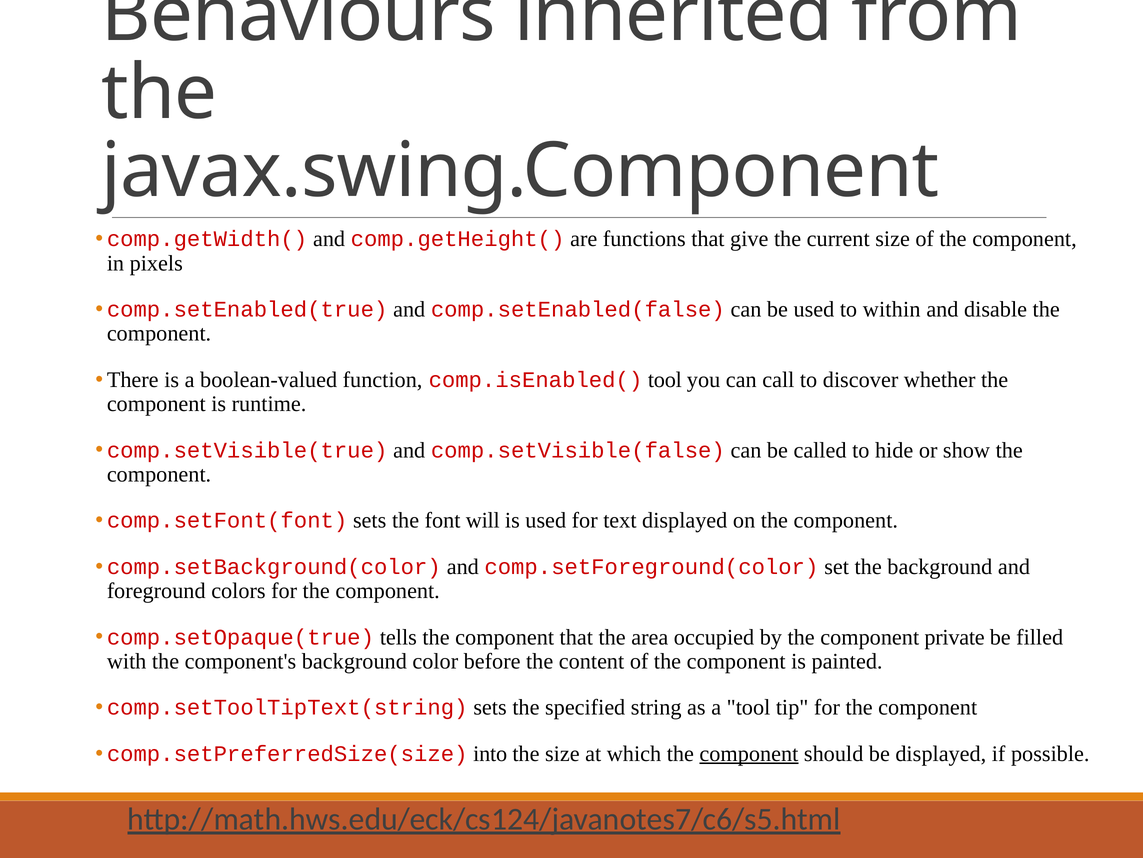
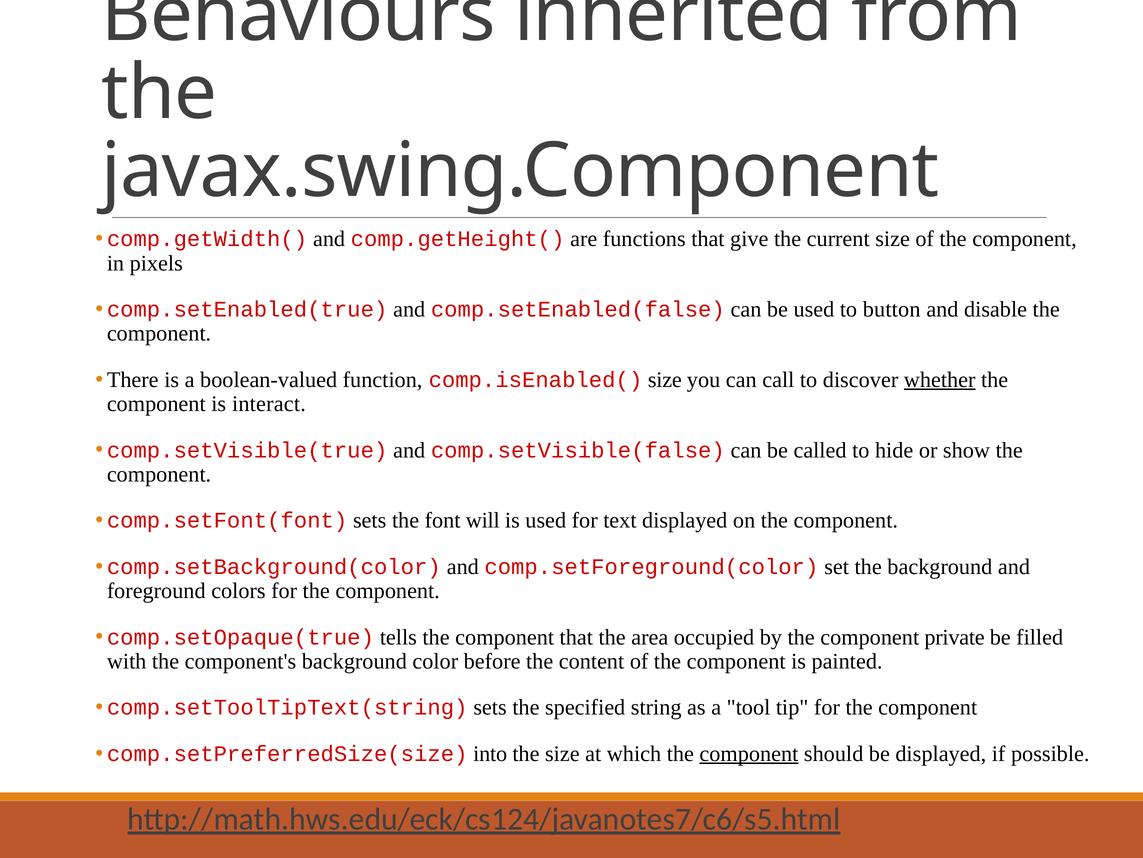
within: within -> button
comp.isEnabled( tool: tool -> size
whether underline: none -> present
runtime: runtime -> interact
